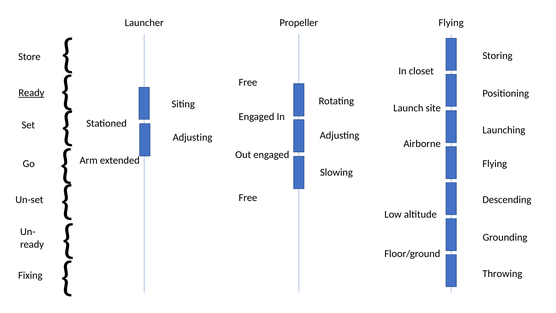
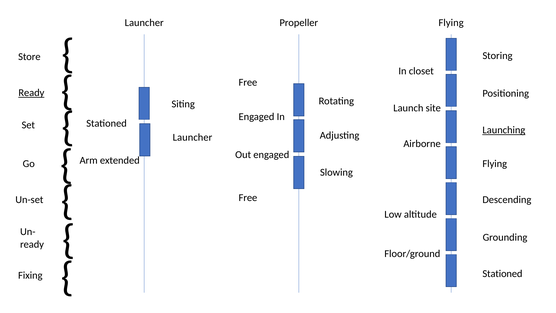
Launching underline: none -> present
Adjusting at (193, 137): Adjusting -> Launcher
Throwing at (502, 273): Throwing -> Stationed
